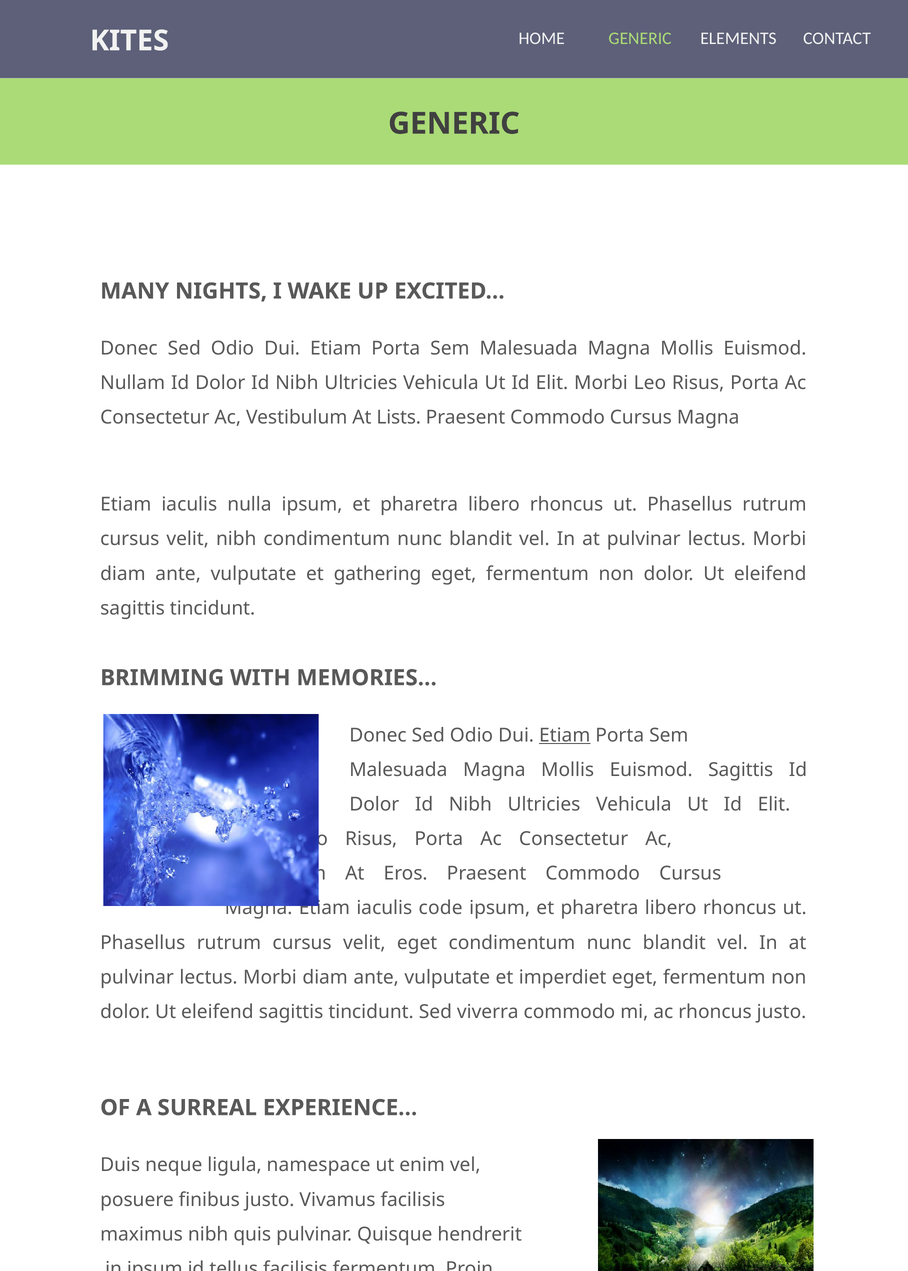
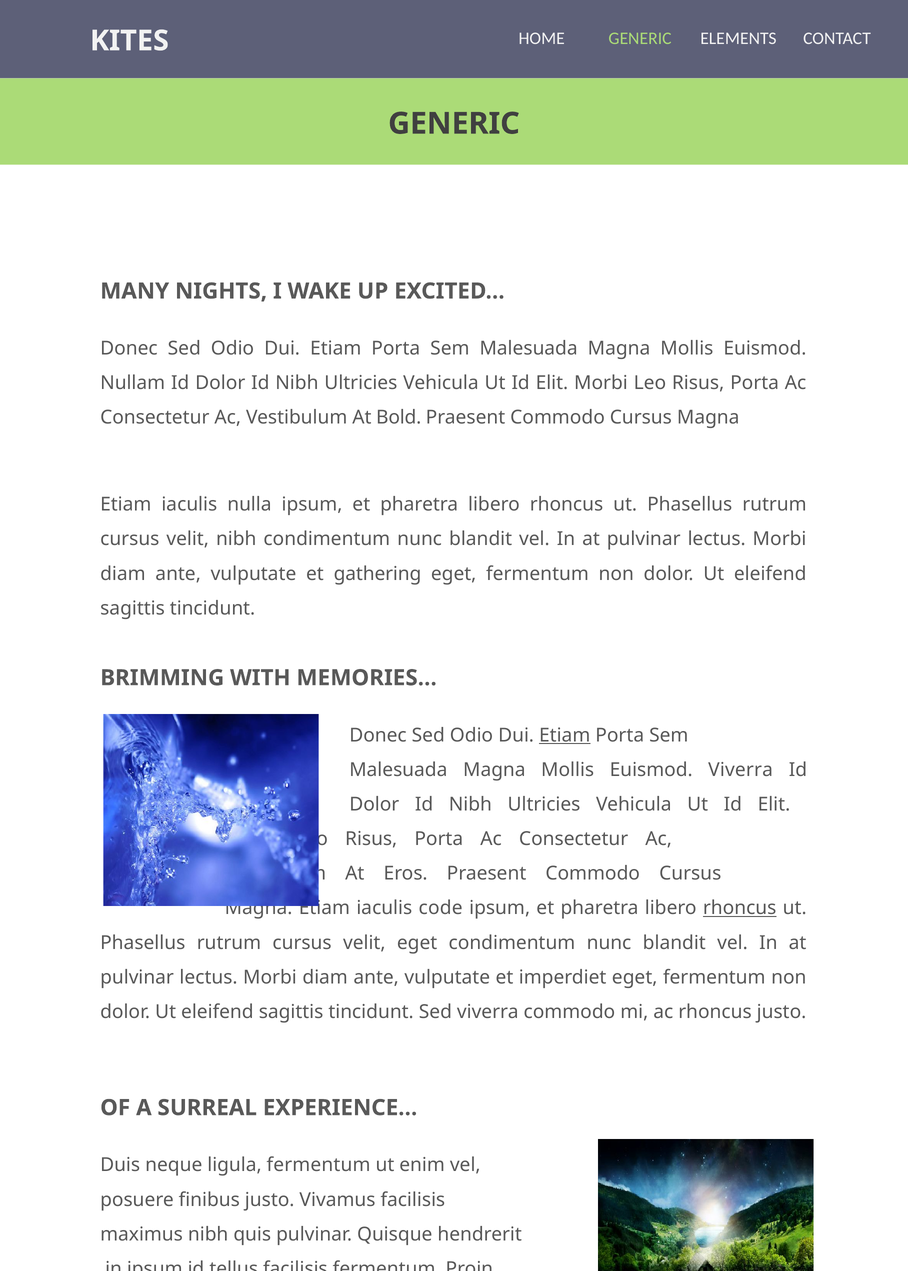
Lists: Lists -> Bold
Euismod Sagittis: Sagittis -> Viverra
rhoncus at (740, 908) underline: none -> present
ligula namespace: namespace -> fermentum
